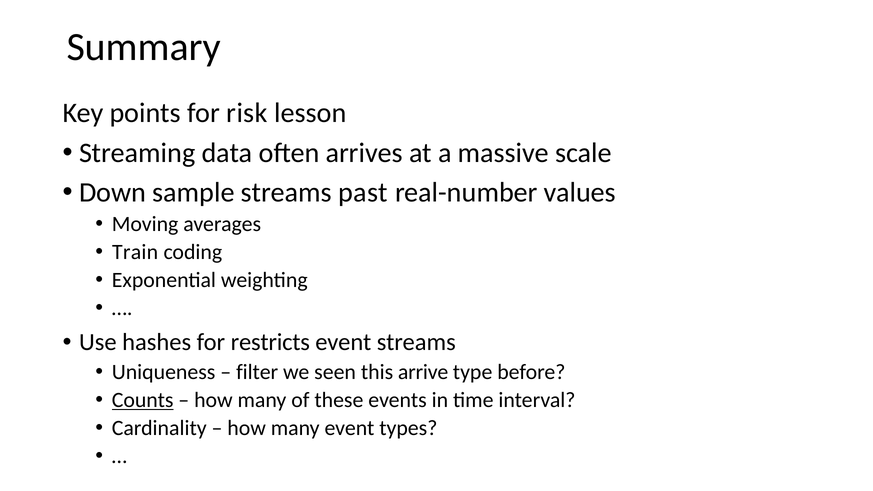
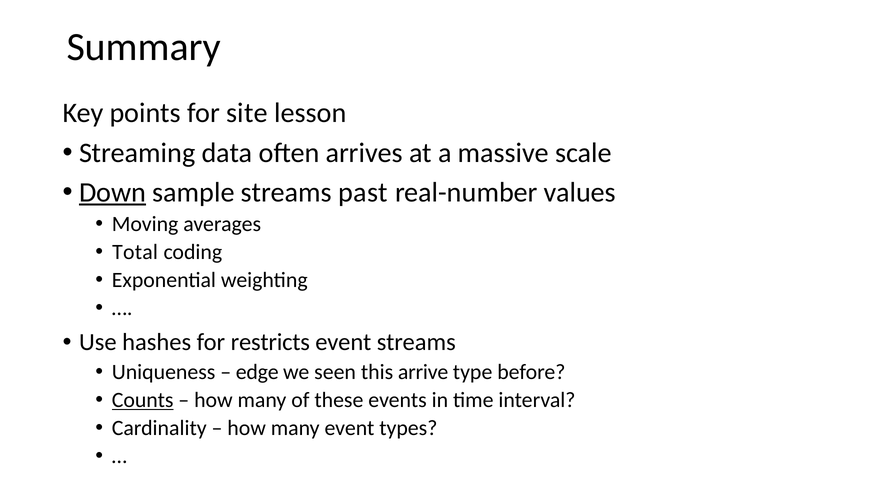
risk: risk -> site
Down underline: none -> present
Train: Train -> Total
filter: filter -> edge
